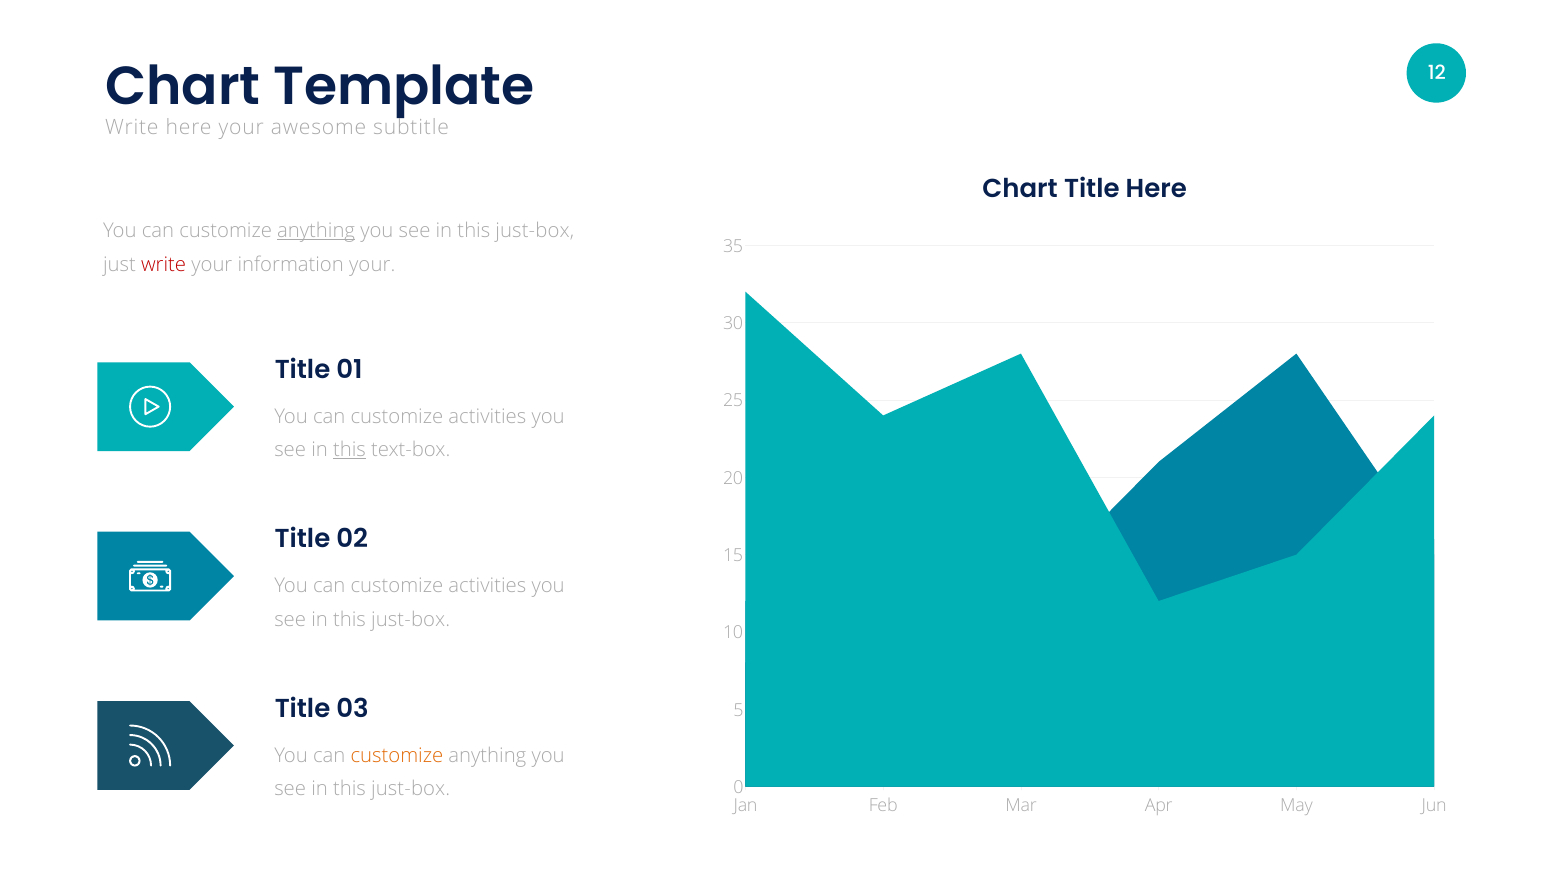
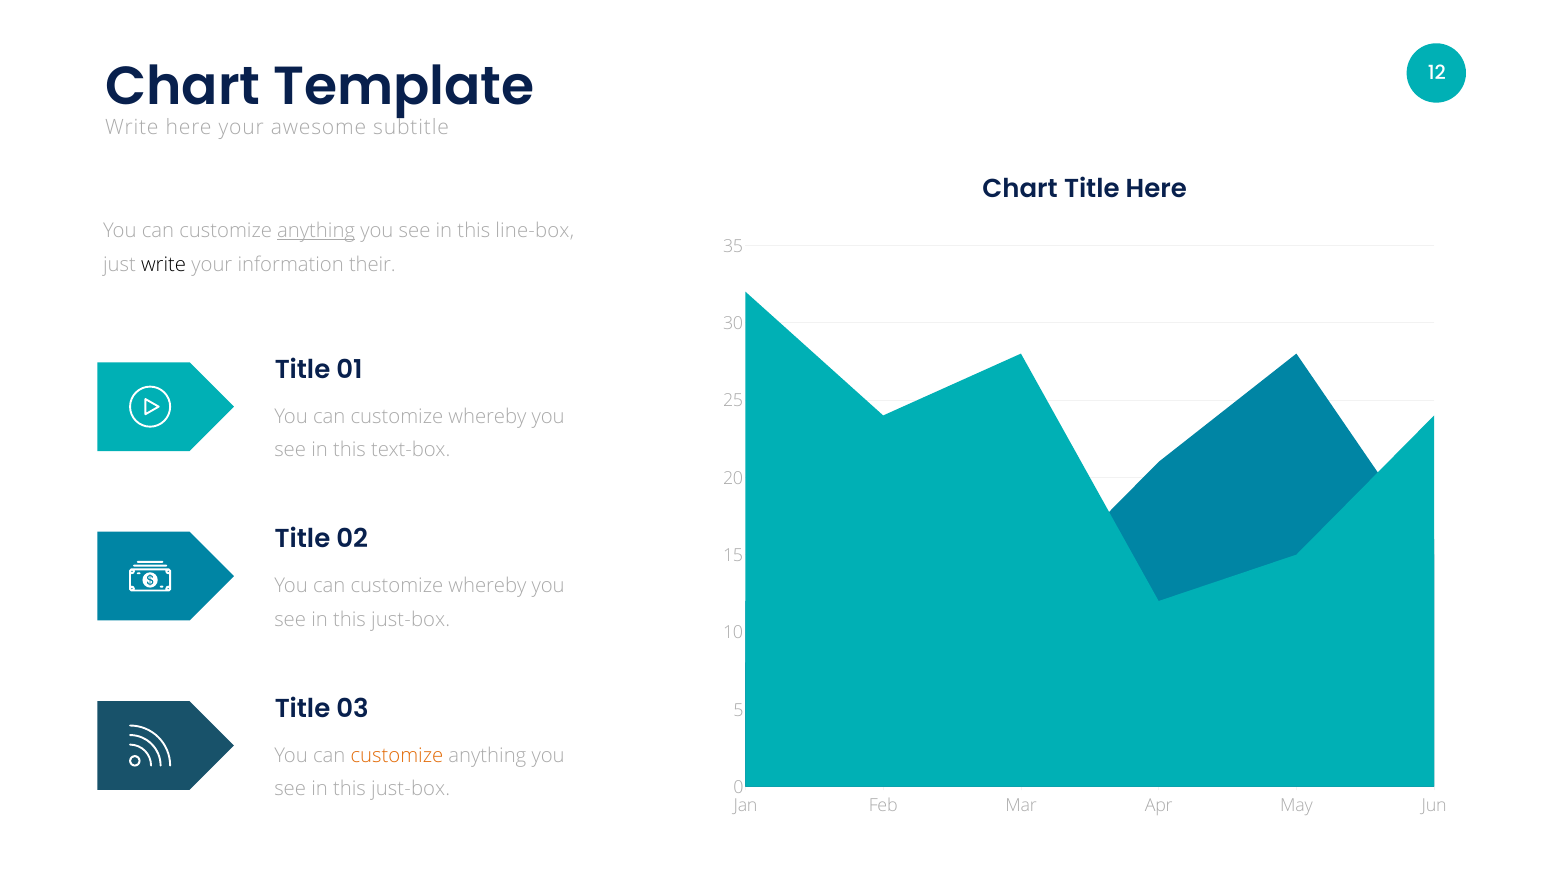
just-box at (535, 231): just-box -> line-box
write at (164, 264) colour: red -> black
information your: your -> their
activities at (487, 417): activities -> whereby
this at (349, 450) underline: present -> none
activities at (487, 586): activities -> whereby
